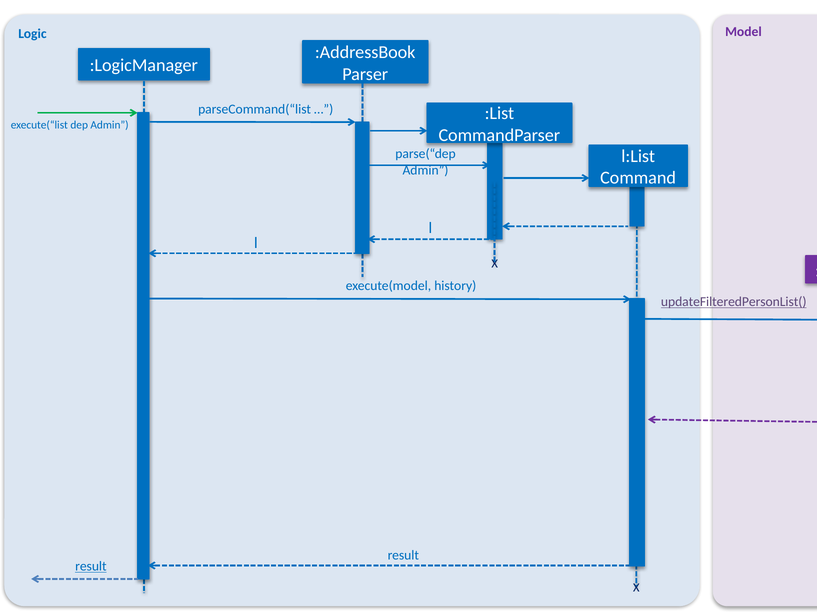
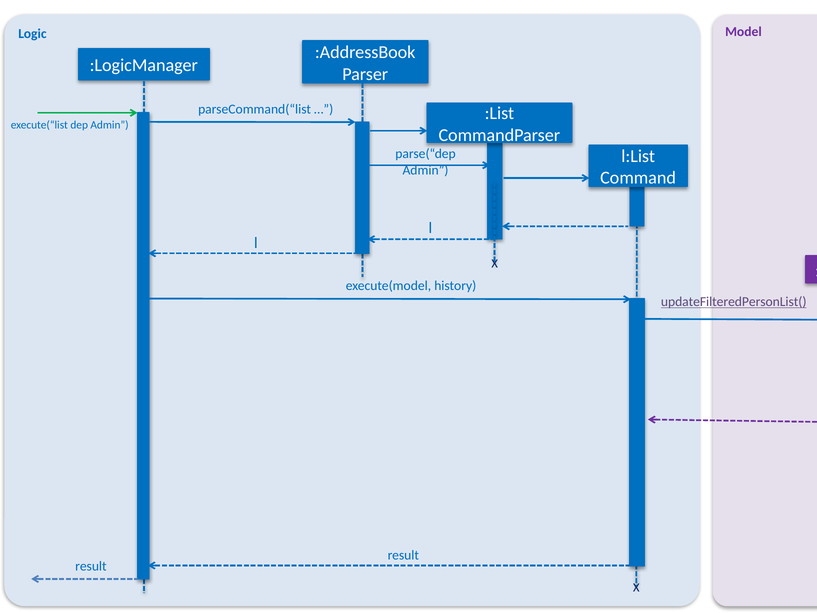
result at (91, 566) underline: present -> none
